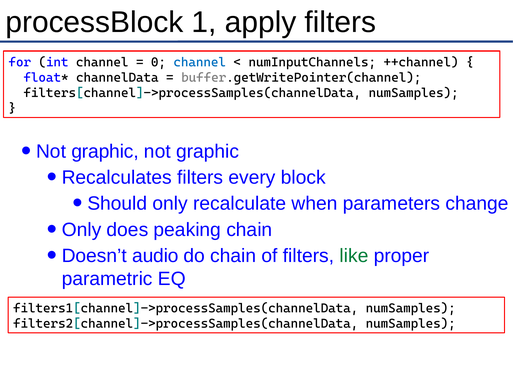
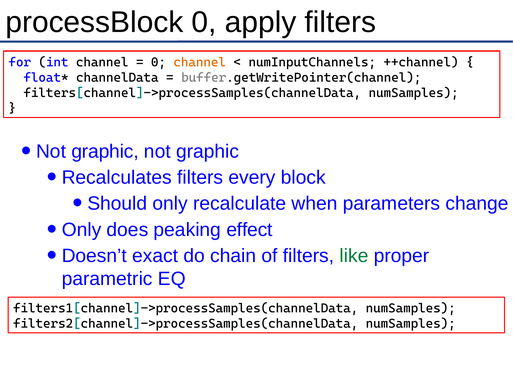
processBlock 1: 1 -> 0
channel at (200, 62) colour: blue -> orange
peaking chain: chain -> effect
audio: audio -> exact
